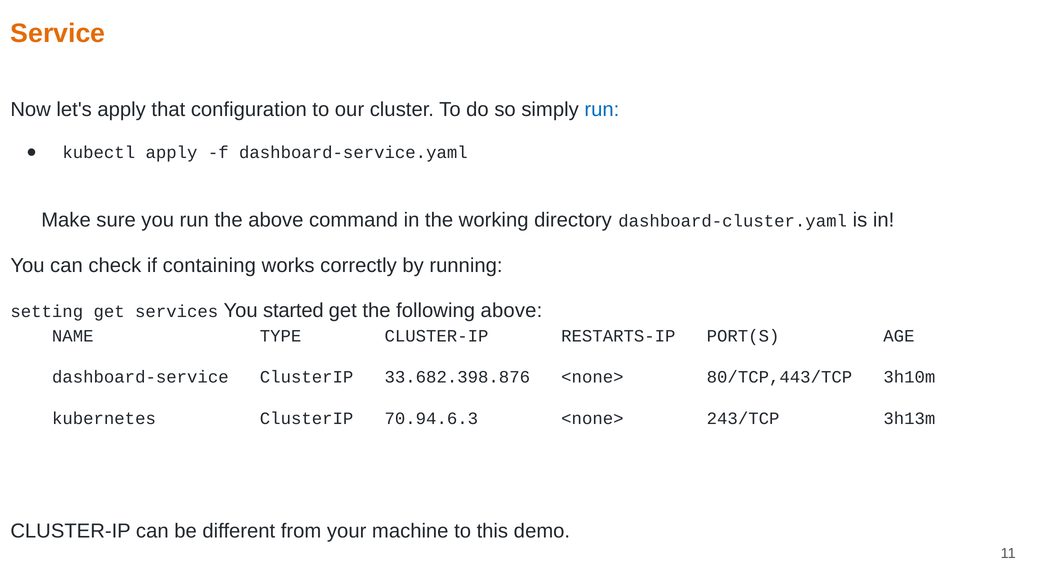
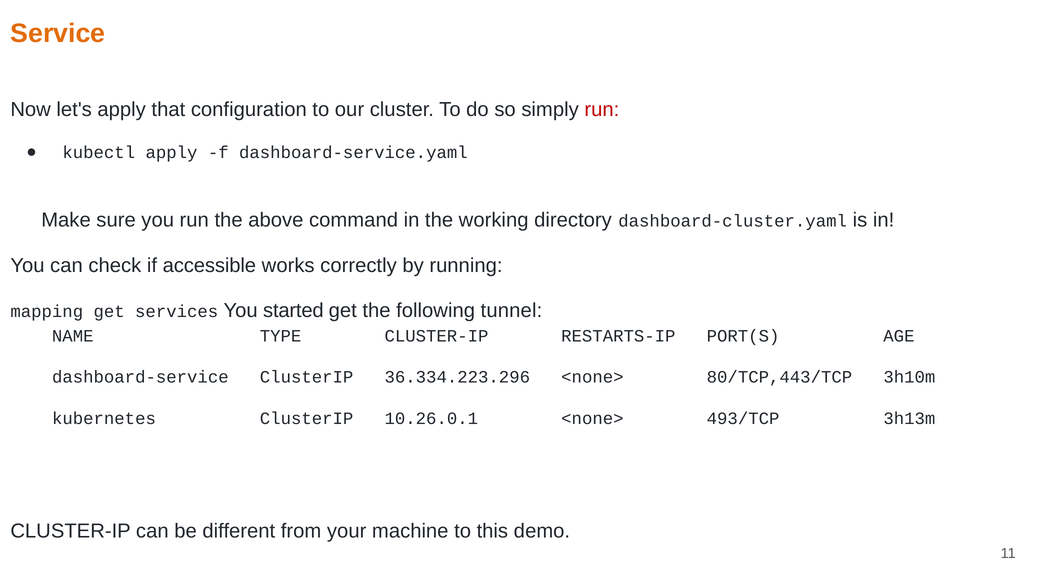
run at (602, 110) colour: blue -> red
containing: containing -> accessible
setting: setting -> mapping
following above: above -> tunnel
33.682.398.876: 33.682.398.876 -> 36.334.223.296
70.94.6.3: 70.94.6.3 -> 10.26.0.1
243/TCP: 243/TCP -> 493/TCP
